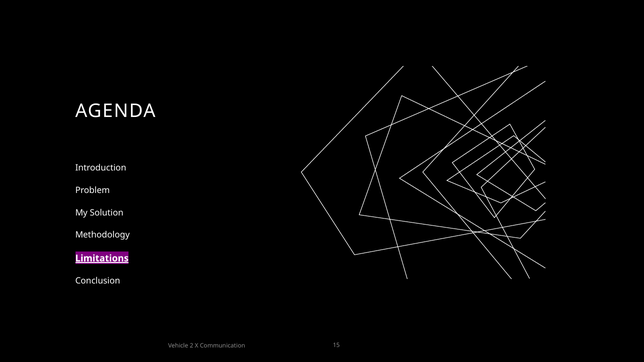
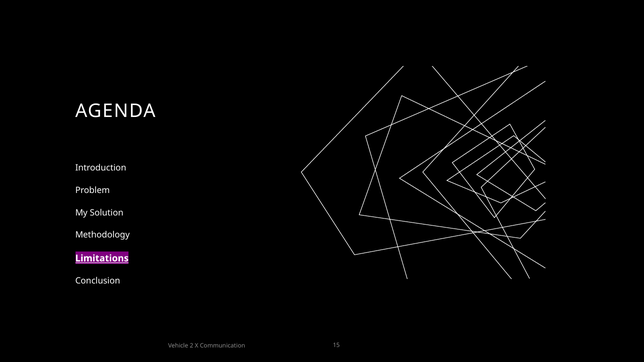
Limitations underline: present -> none
